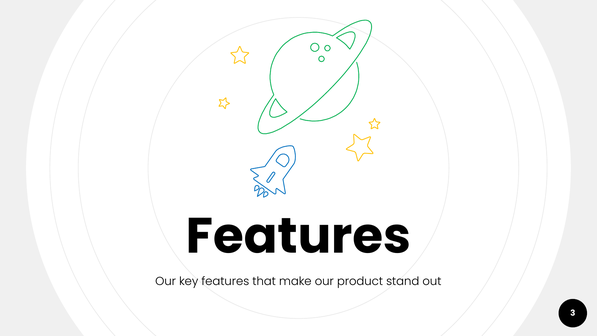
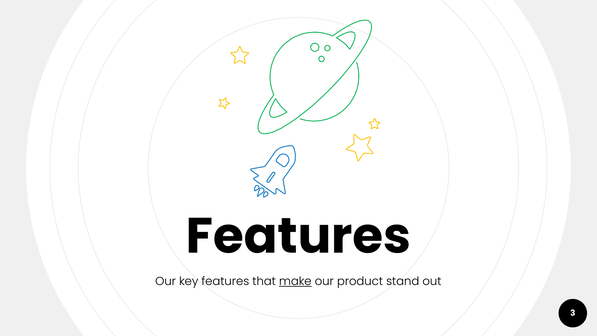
make underline: none -> present
